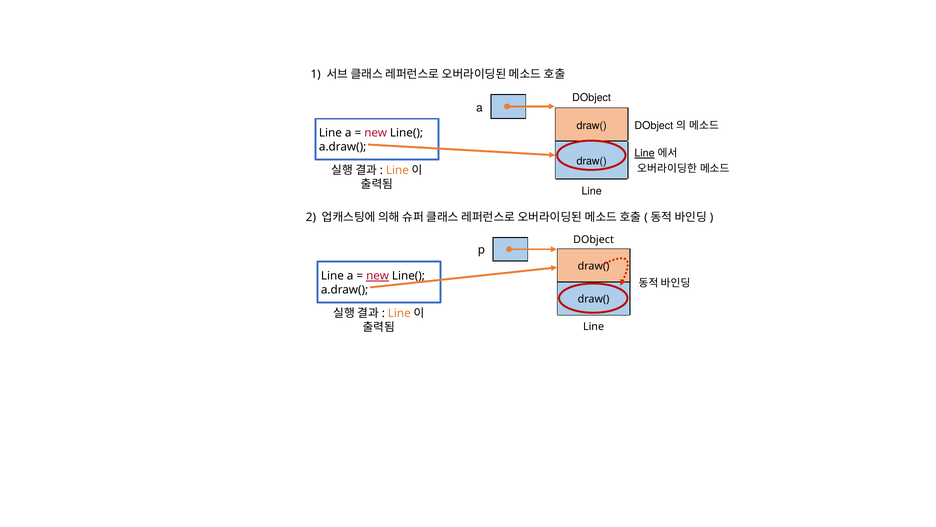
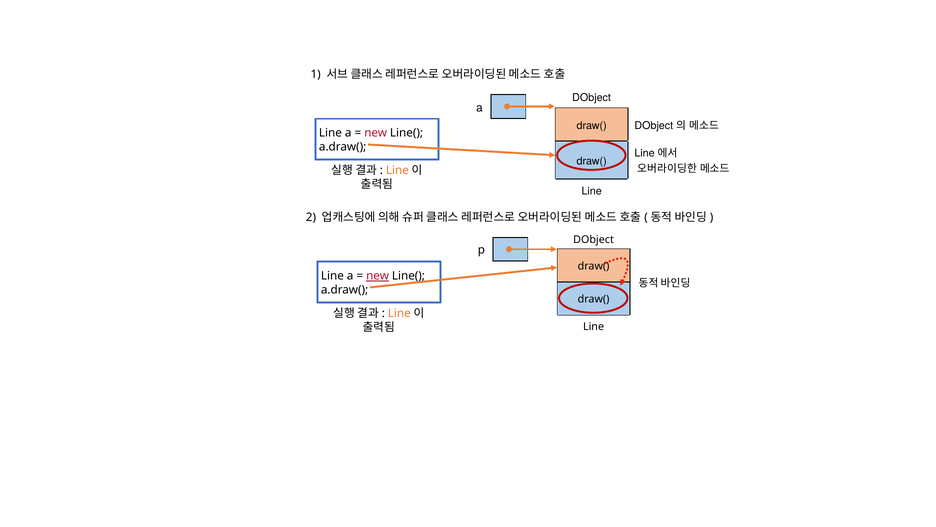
Line at (645, 153) underline: present -> none
